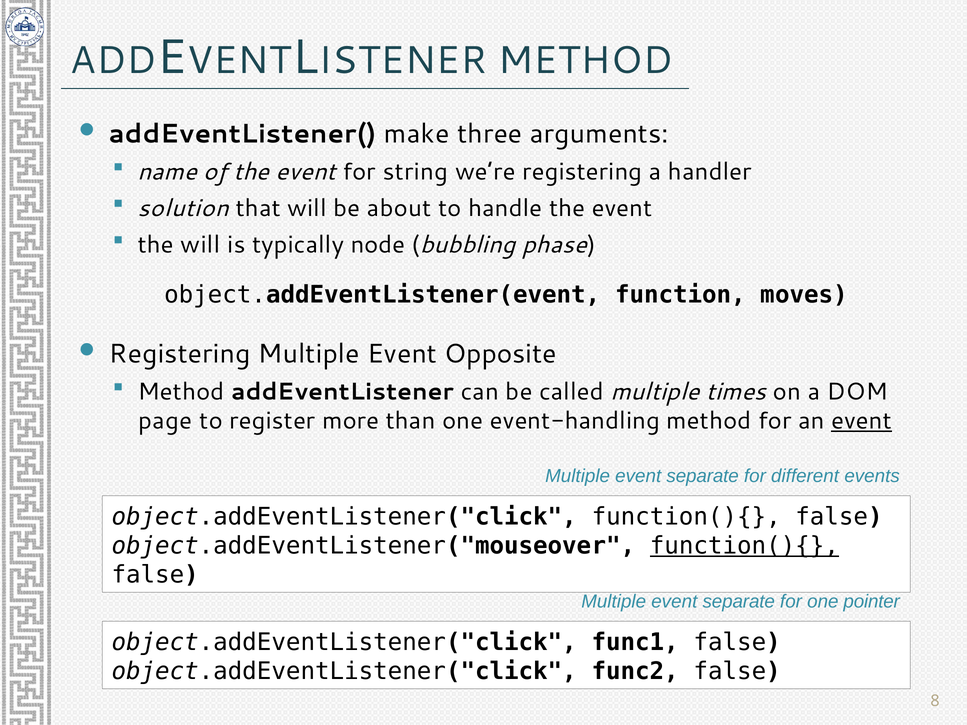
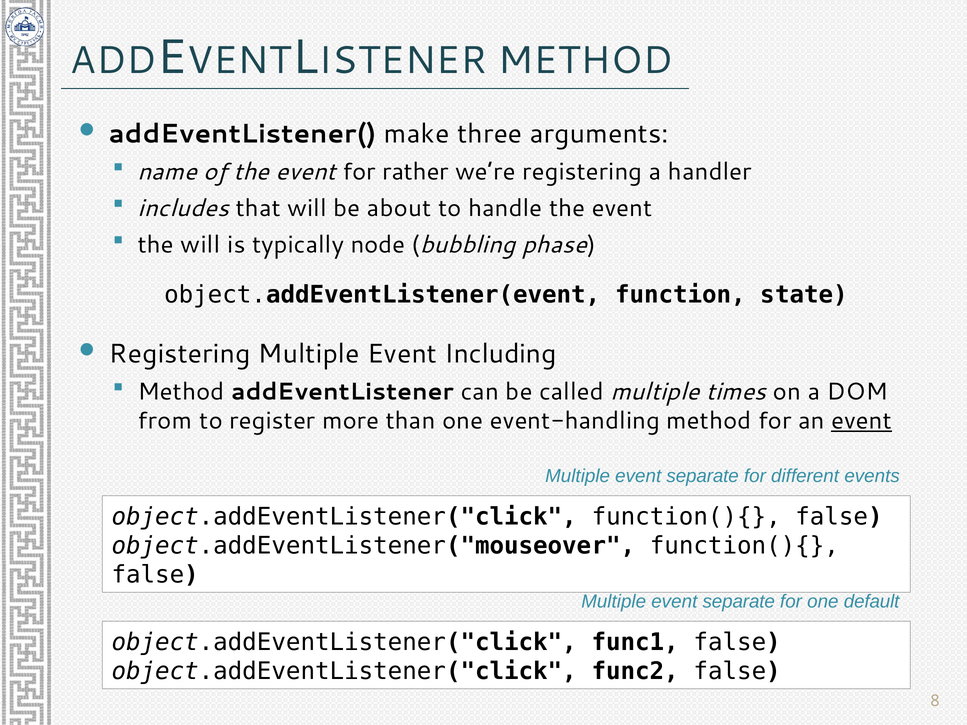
string: string -> rather
solution: solution -> includes
moves: moves -> state
Opposite: Opposite -> Including
page: page -> from
function(){ at (744, 546) underline: present -> none
pointer: pointer -> default
